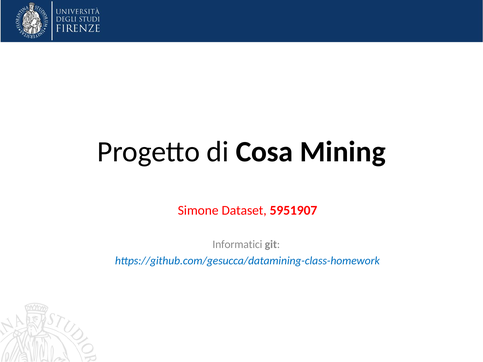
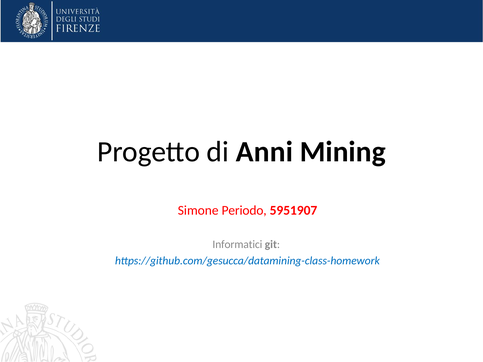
Cosa: Cosa -> Anni
Dataset: Dataset -> Periodo
